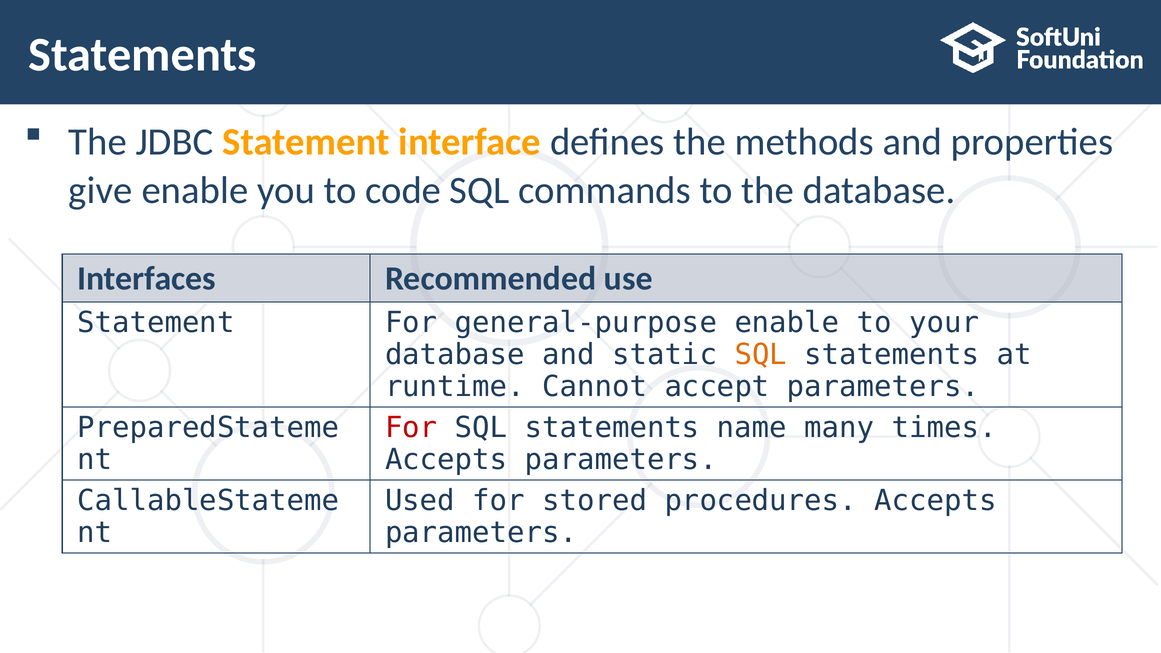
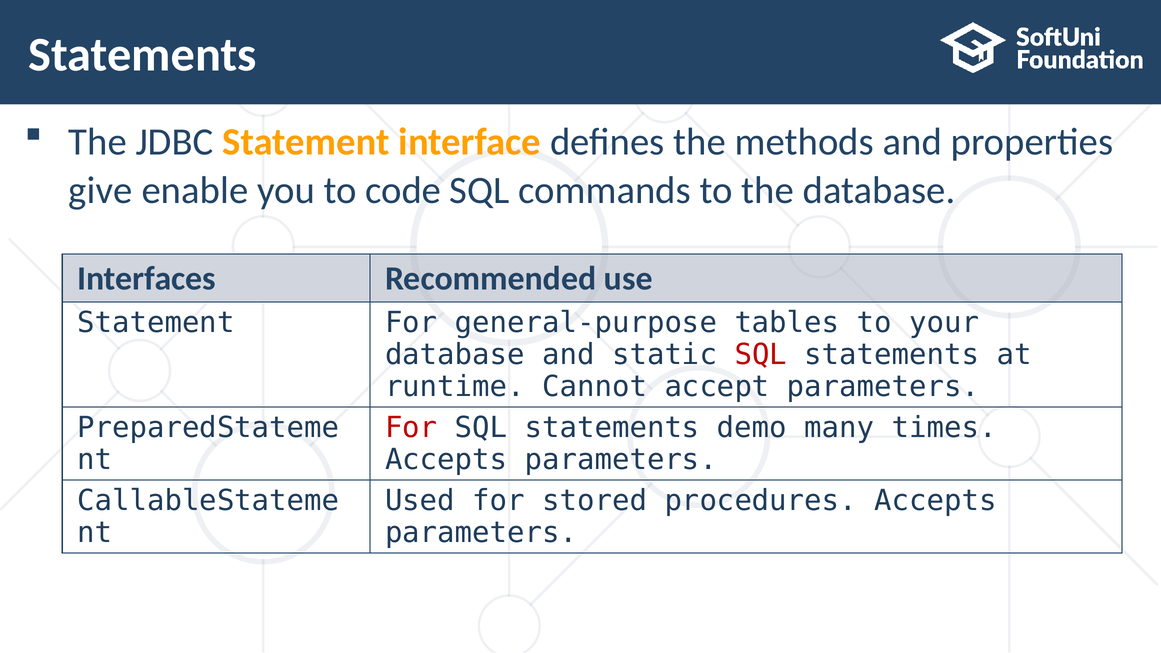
general-purpose enable: enable -> tables
SQL at (761, 355) colour: orange -> red
name: name -> demo
